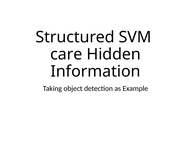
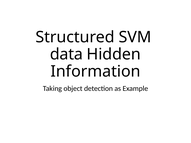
care: care -> data
